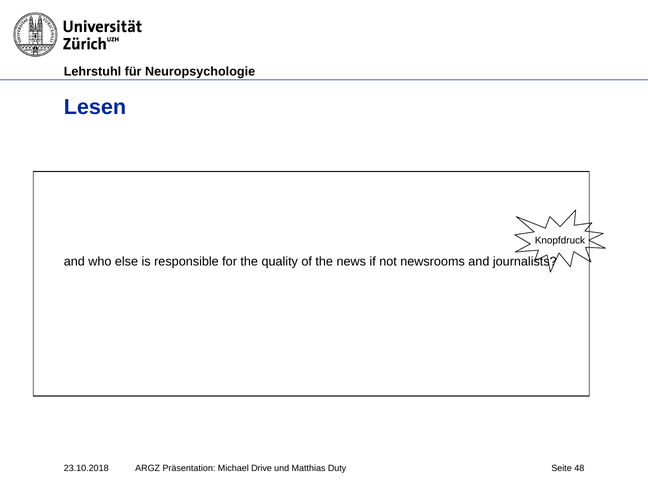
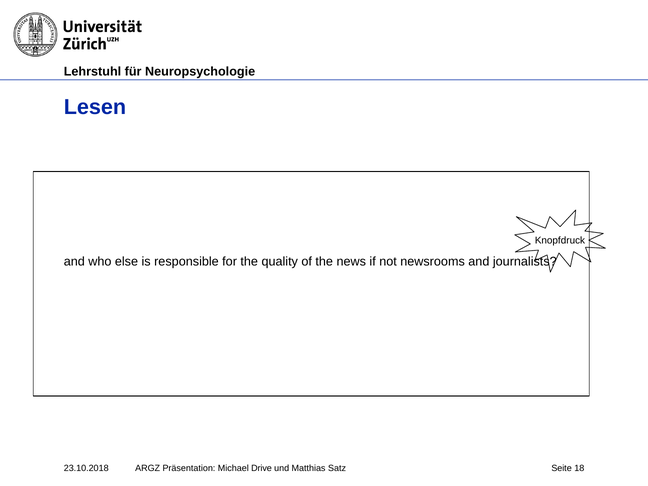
Duty: Duty -> Satz
48: 48 -> 18
